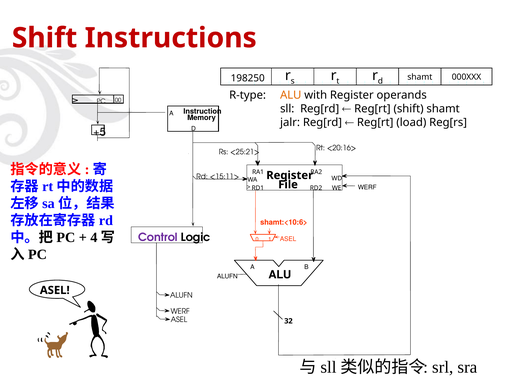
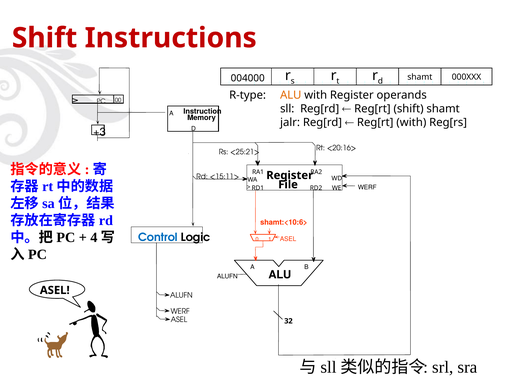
198250: 198250 -> 004000
Reg[rt load: load -> with
+5: +5 -> +3
Control colour: purple -> blue
